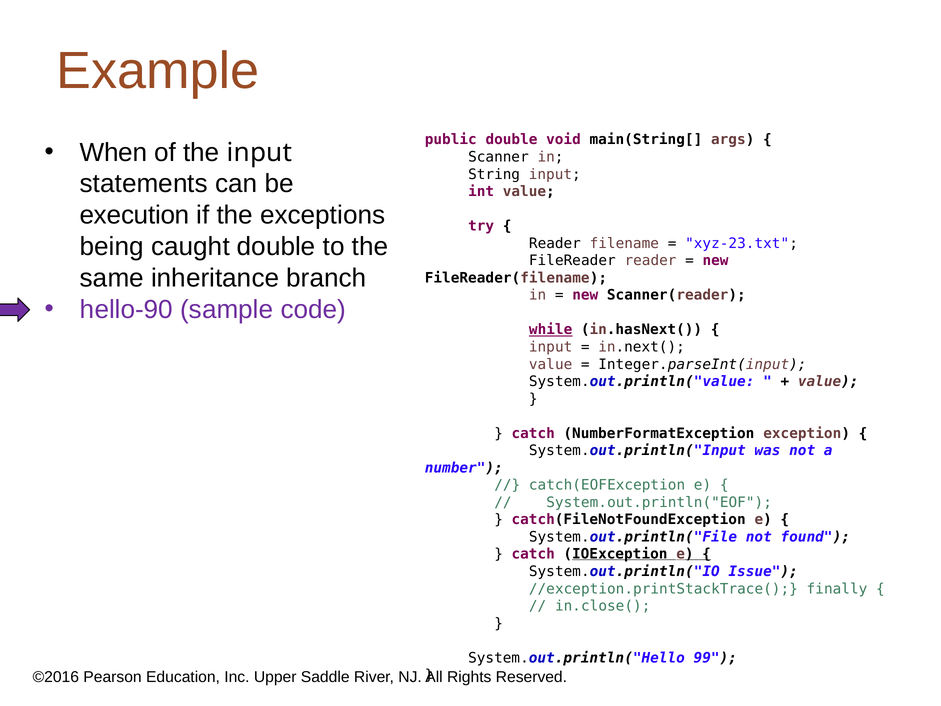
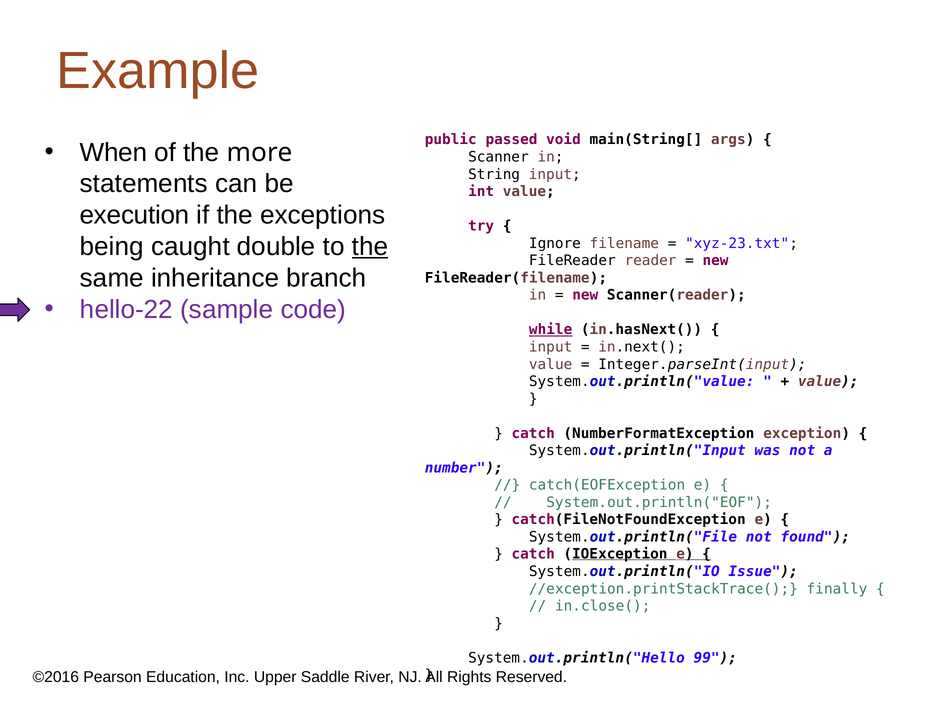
public double: double -> passed
the input: input -> more
the at (370, 247) underline: none -> present
Reader at (555, 243): Reader -> Ignore
hello-90: hello-90 -> hello-22
